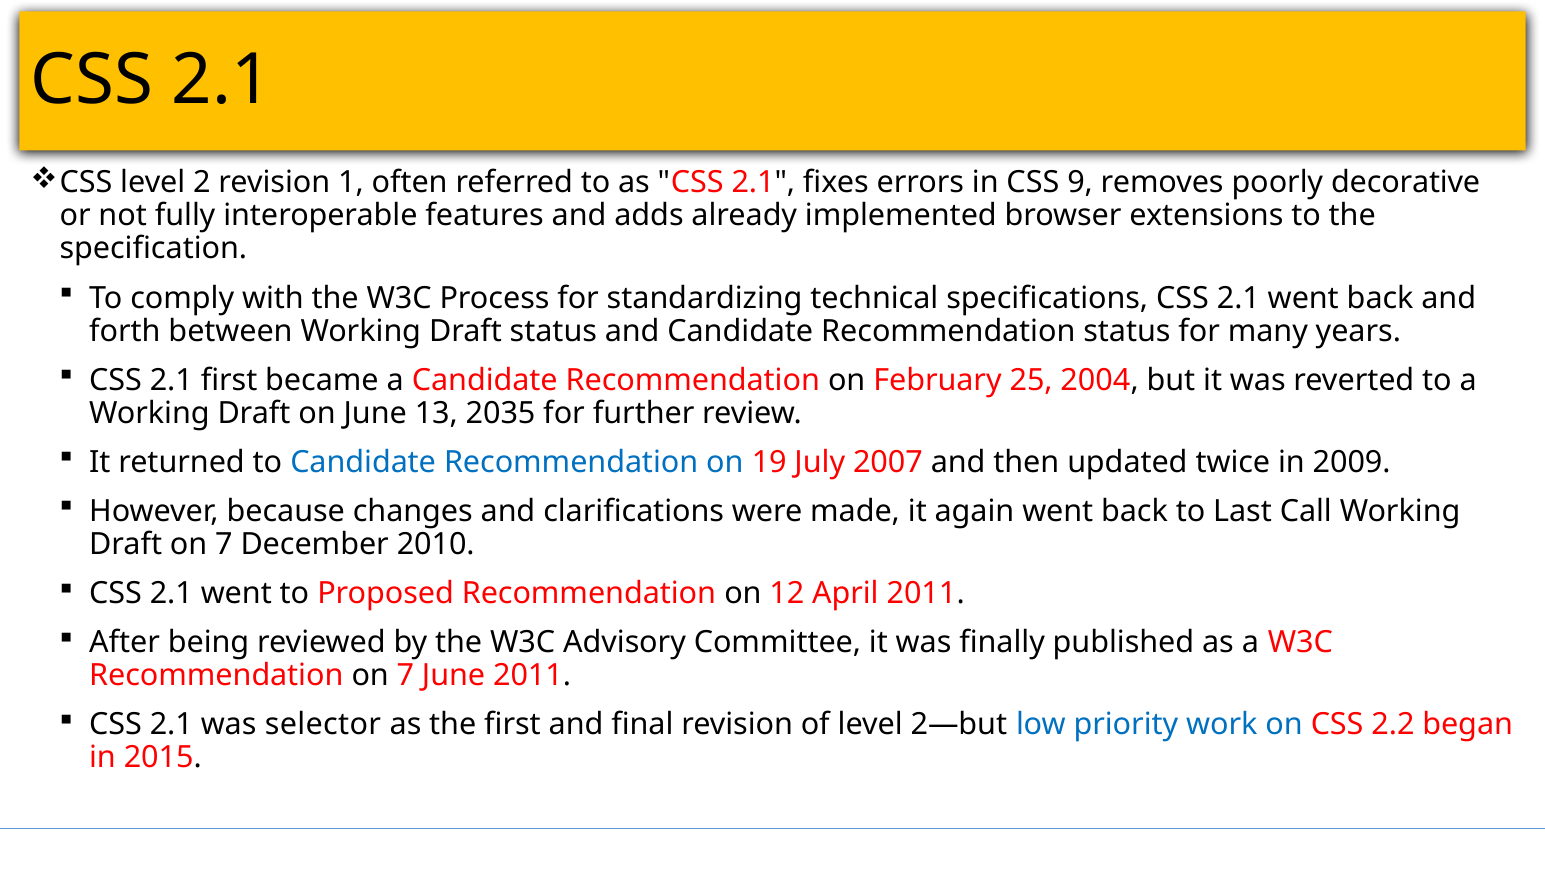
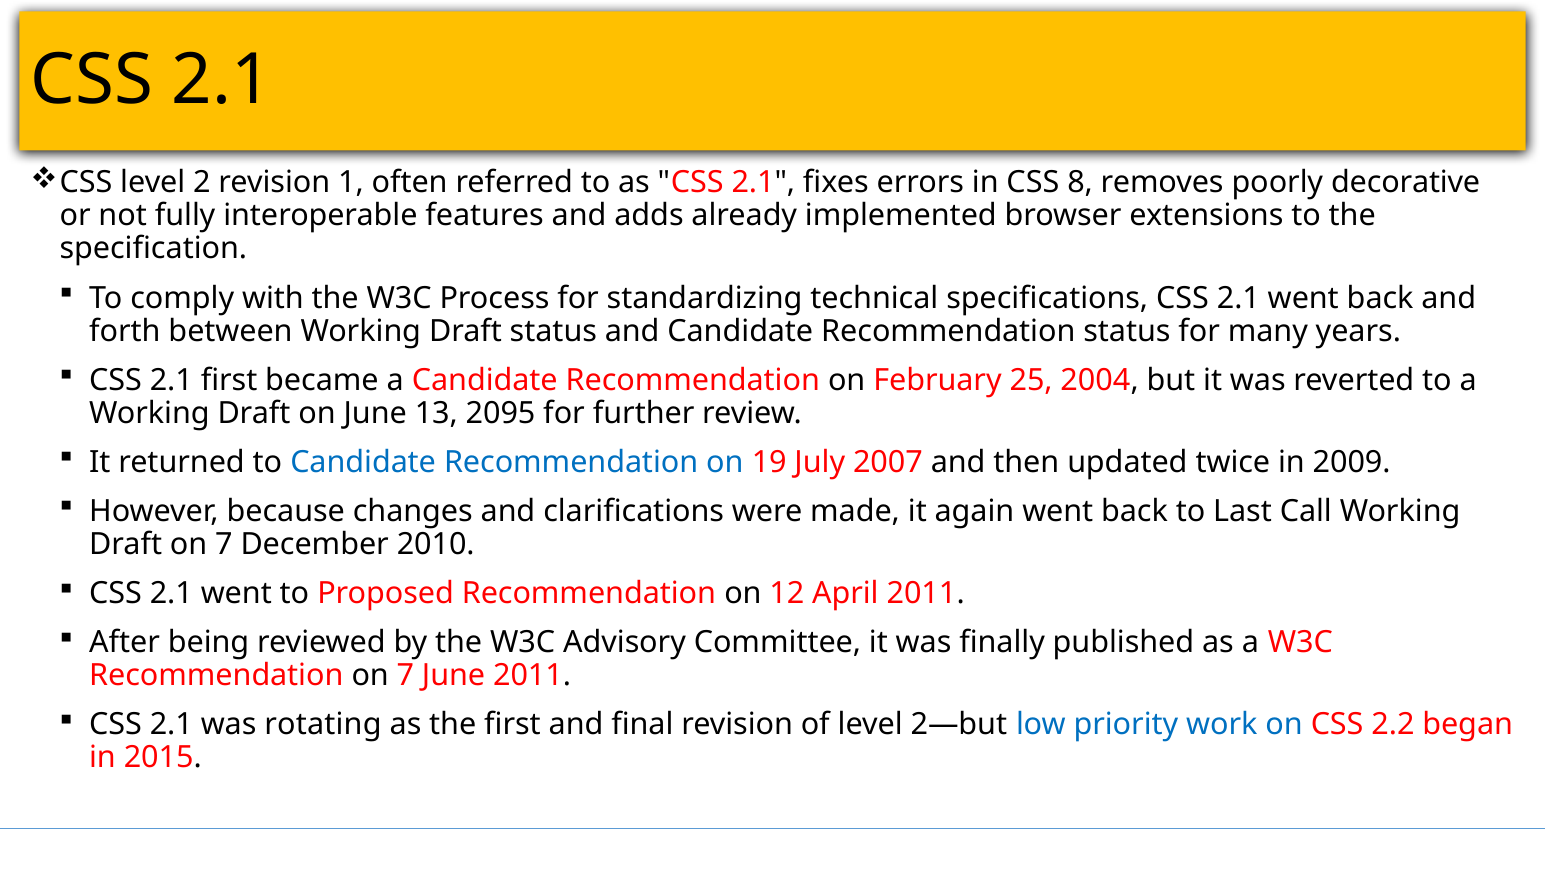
9: 9 -> 8
2035: 2035 -> 2095
selector: selector -> rotating
